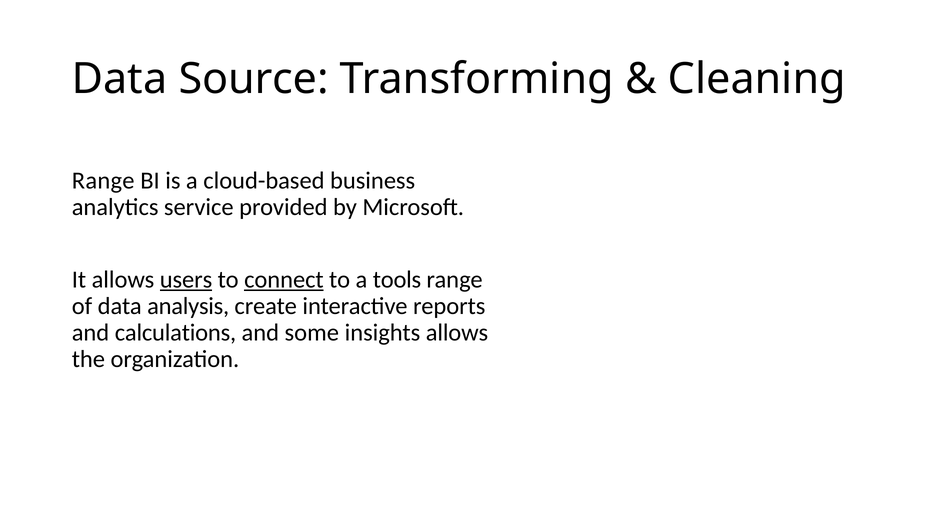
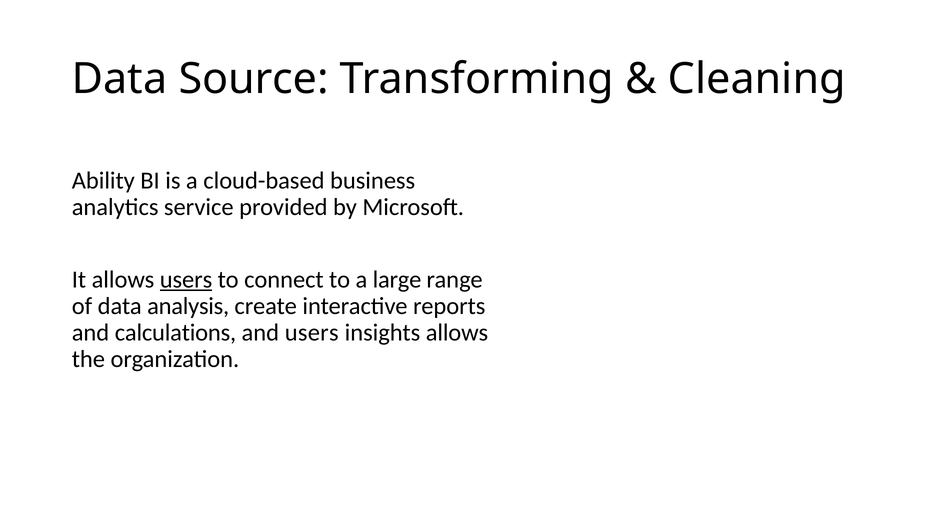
Range at (103, 180): Range -> Ability
connect underline: present -> none
tools: tools -> large
and some: some -> users
